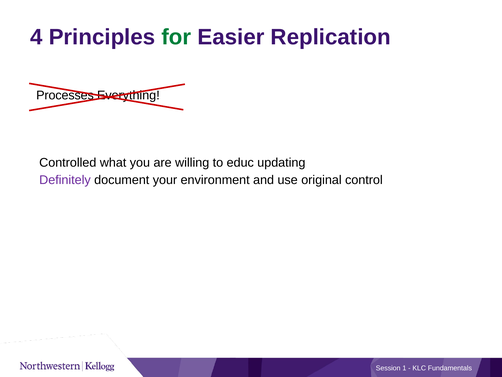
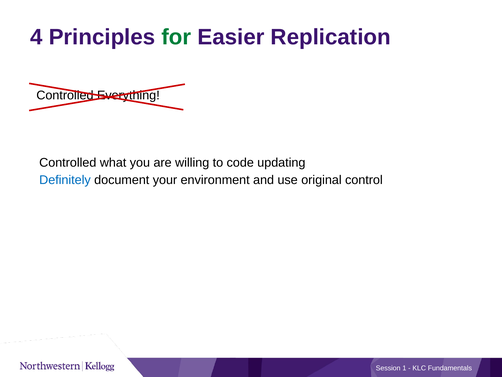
Processes at (65, 95): Processes -> Controlled
educ: educ -> code
Definitely colour: purple -> blue
